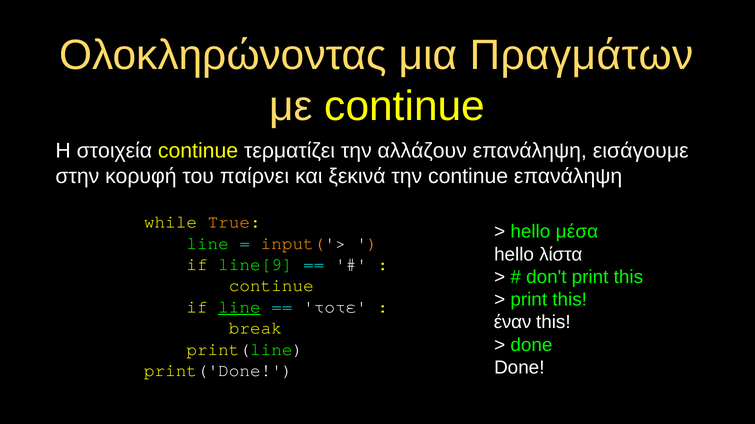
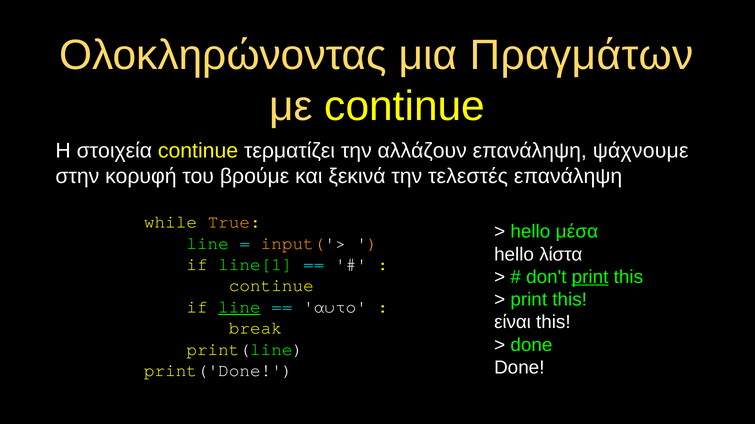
εισάγουμε: εισάγουμε -> ψάχνουμε
παίρνει: παίρνει -> βρούμε
την continue: continue -> τελεστές
line[9: line[9 -> line[1
print at (590, 277) underline: none -> present
τότε: τότε -> αυτό
έναν: έναν -> είναι
